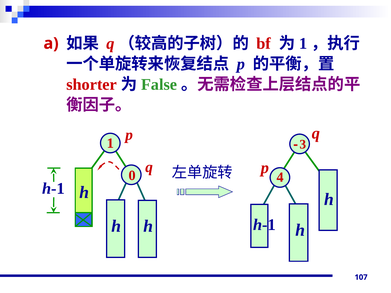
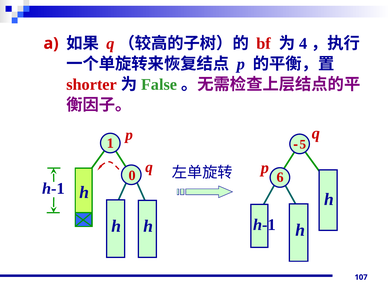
1 at (303, 43): 1 -> 4
3: 3 -> 5
4: 4 -> 6
